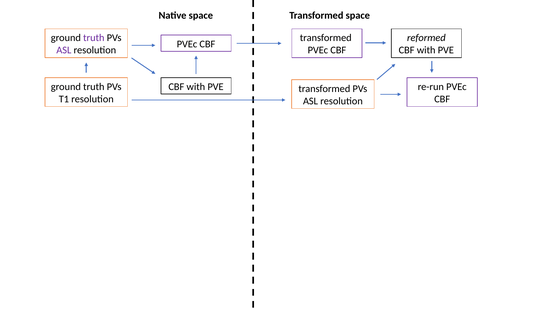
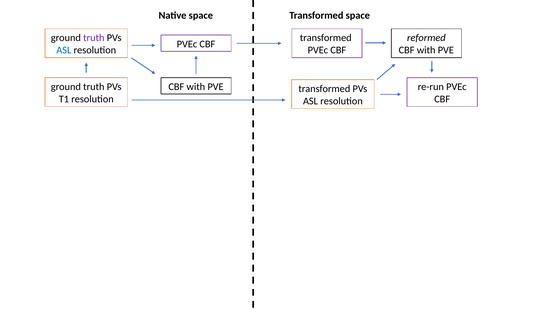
ASL at (64, 50) colour: purple -> blue
